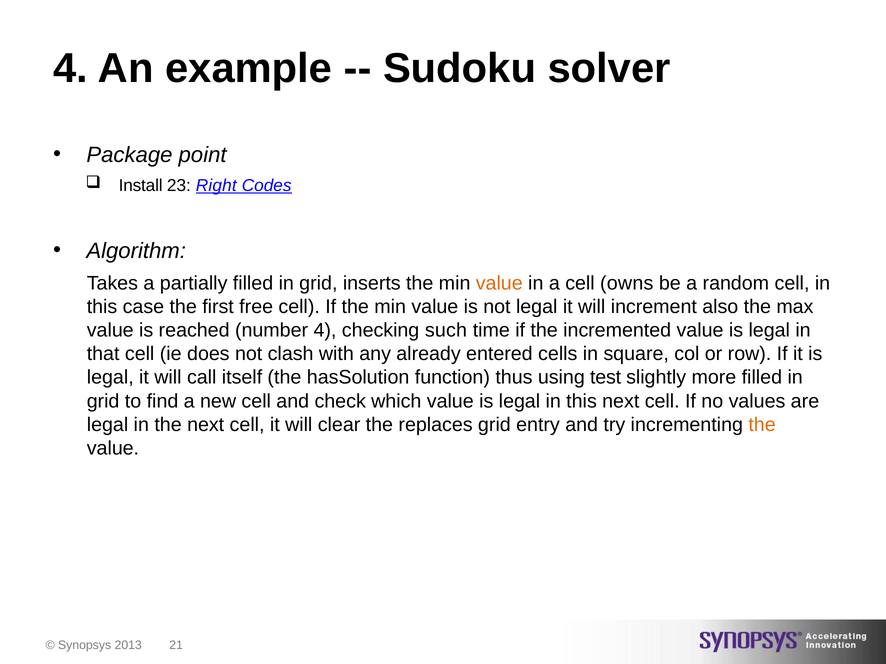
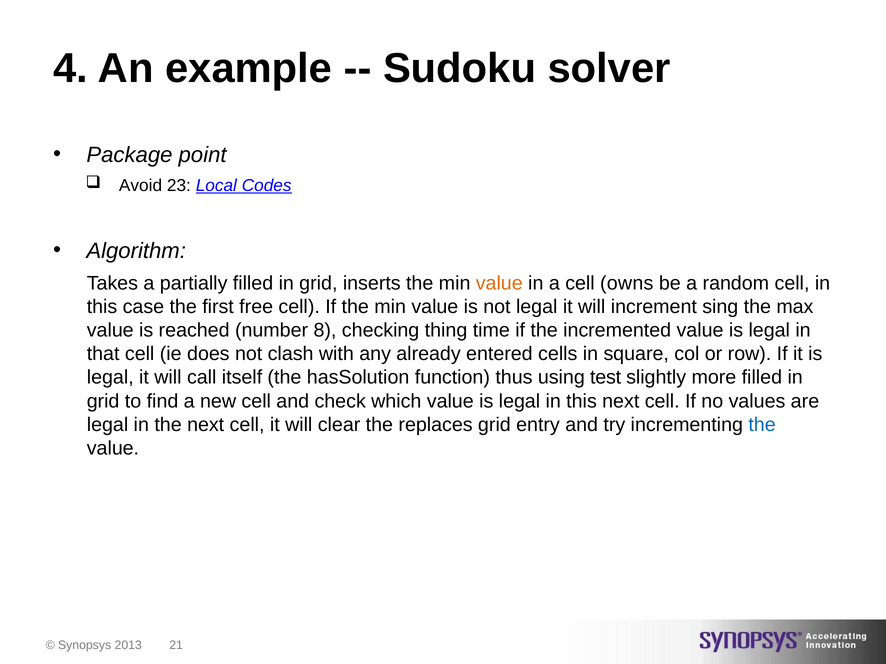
Install: Install -> Avoid
Right: Right -> Local
also: also -> sing
number 4: 4 -> 8
such: such -> thing
the at (762, 425) colour: orange -> blue
